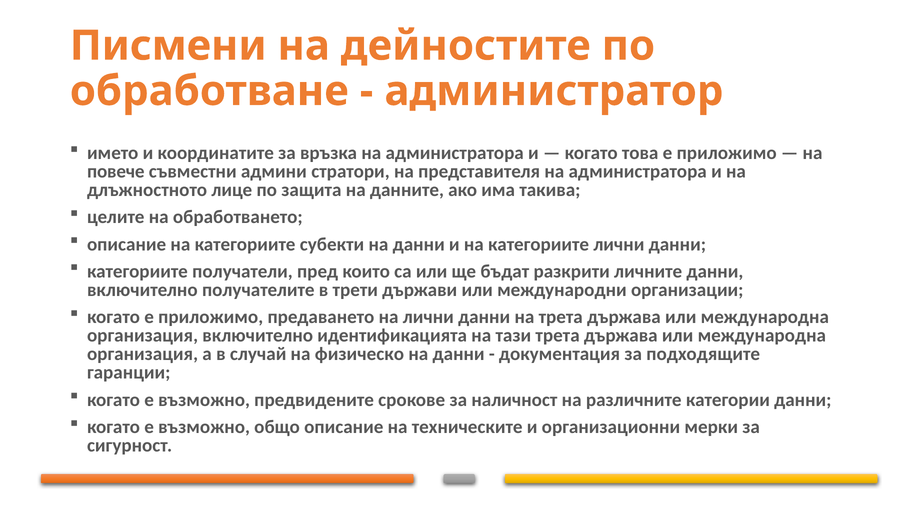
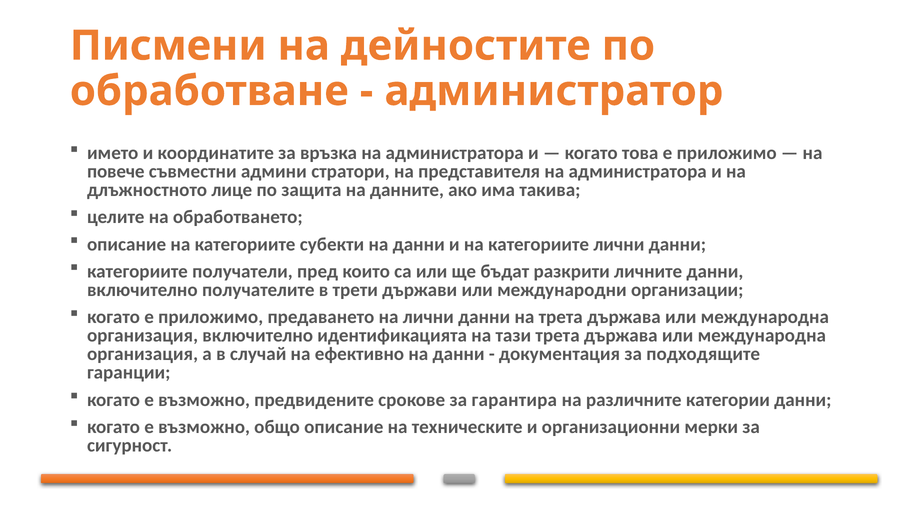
физическо: физическо -> ефективно
наличност: наличност -> гарантира
